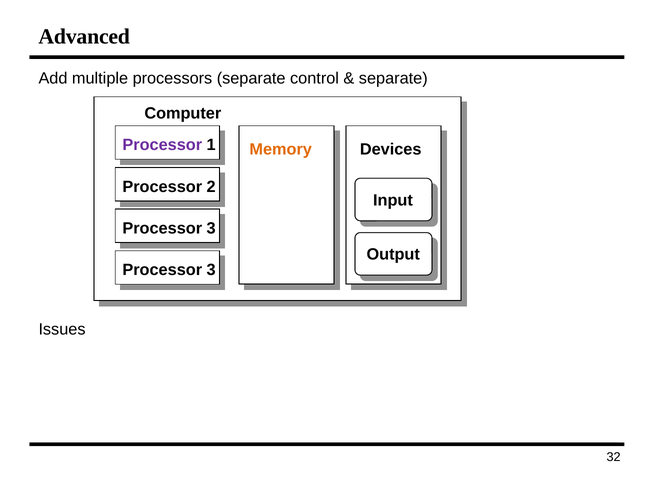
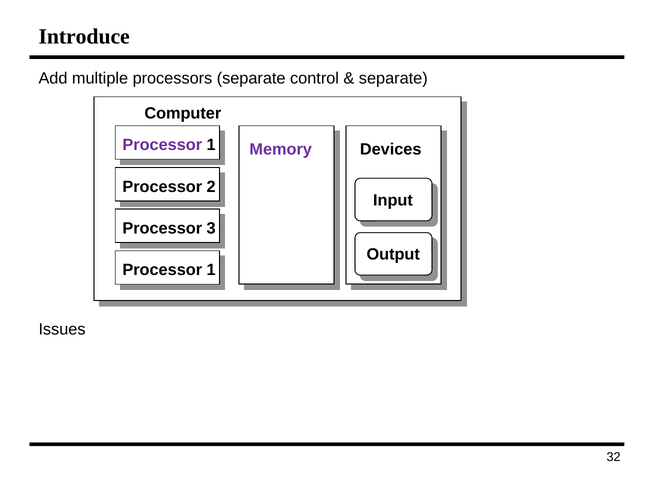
Advanced: Advanced -> Introduce
Memory colour: orange -> purple
3 at (211, 270): 3 -> 1
